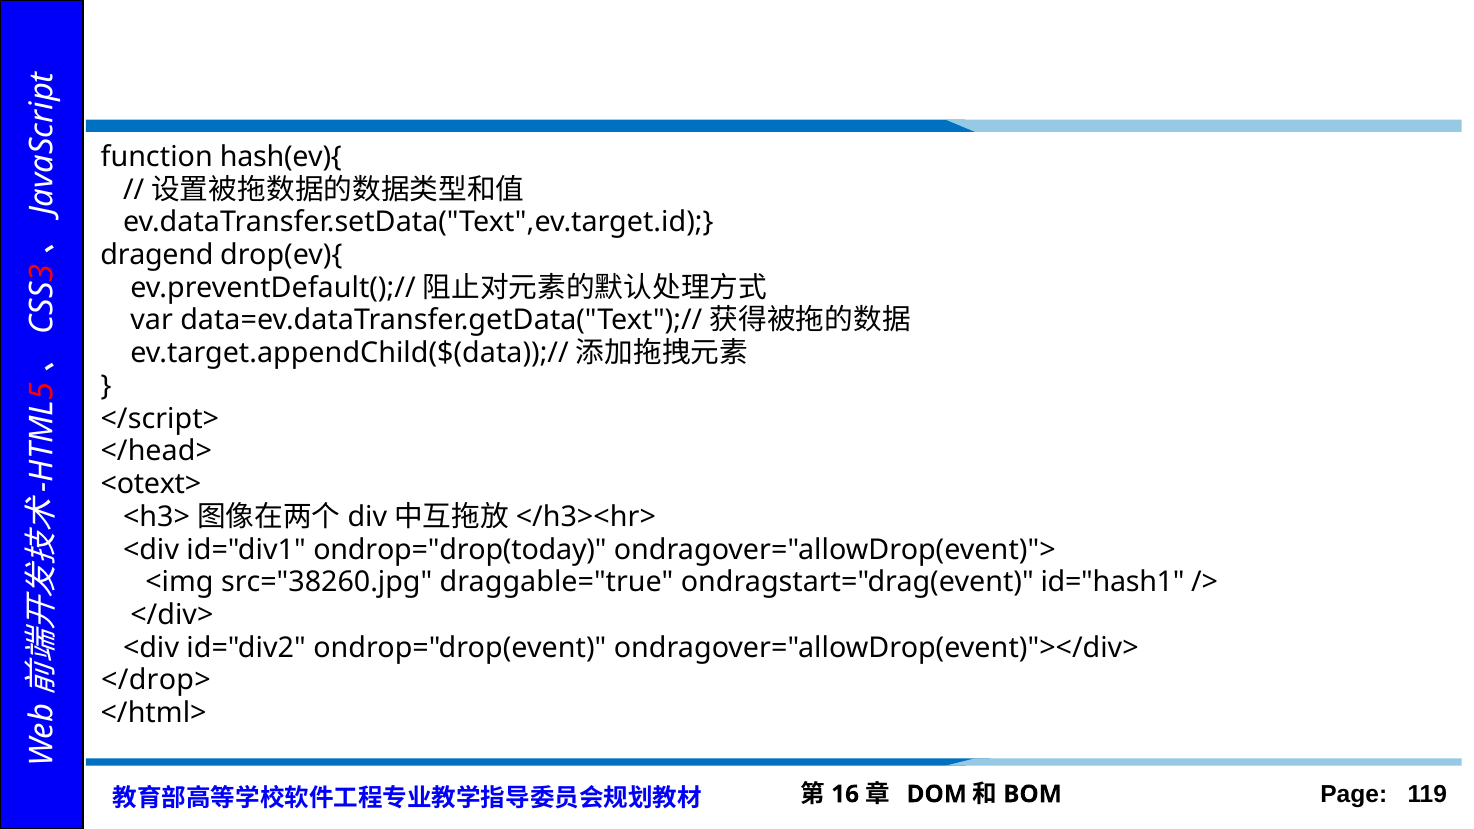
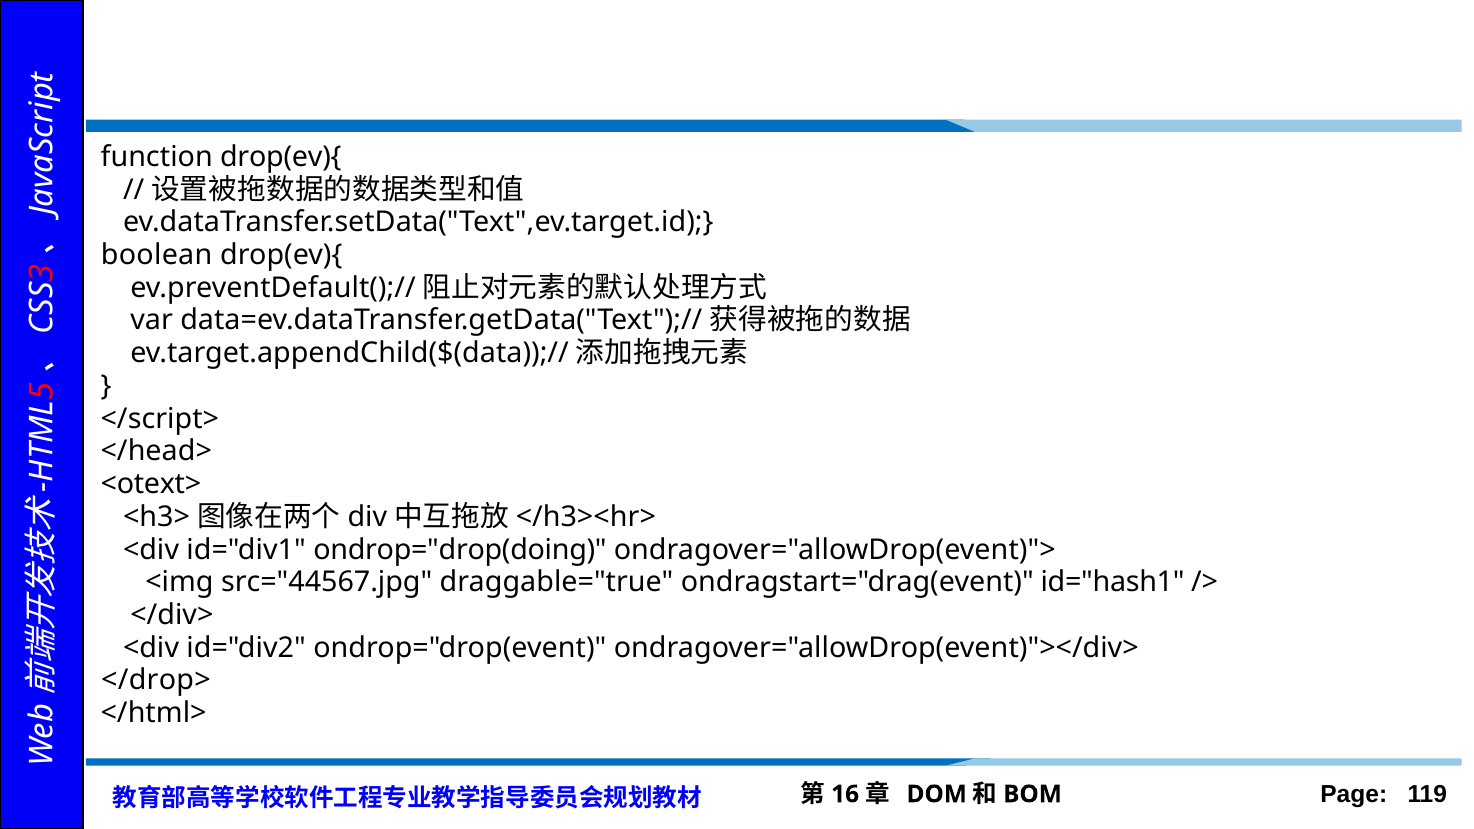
function hash(ev){: hash(ev){ -> drop(ev){
dragend: dragend -> boolean
ondrop="drop(today: ondrop="drop(today -> ondrop="drop(doing
src="38260.jpg: src="38260.jpg -> src="44567.jpg
